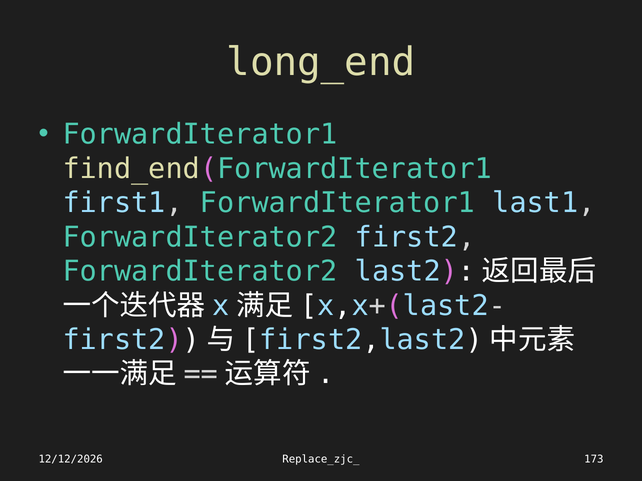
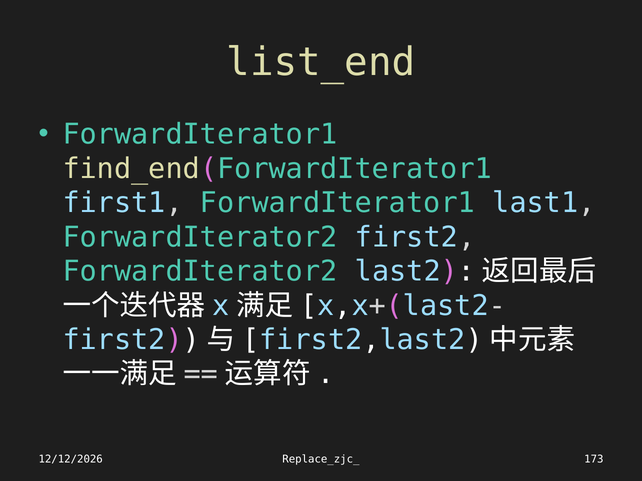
long_end: long_end -> list_end
